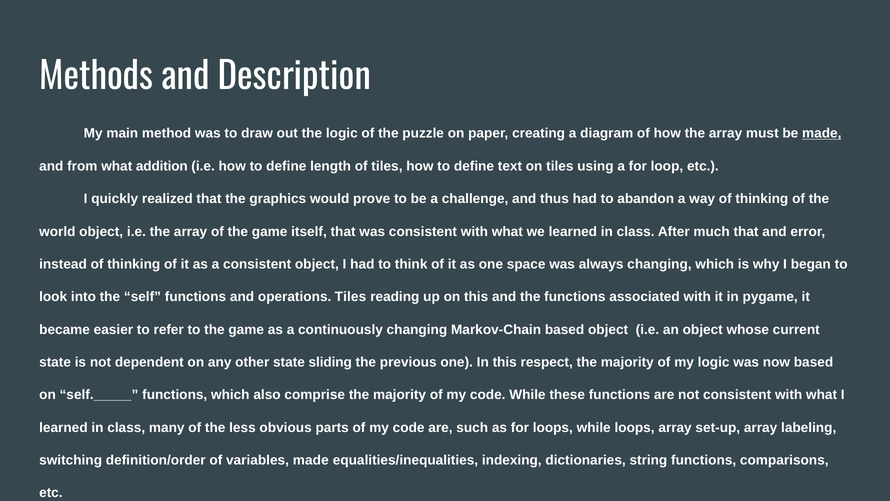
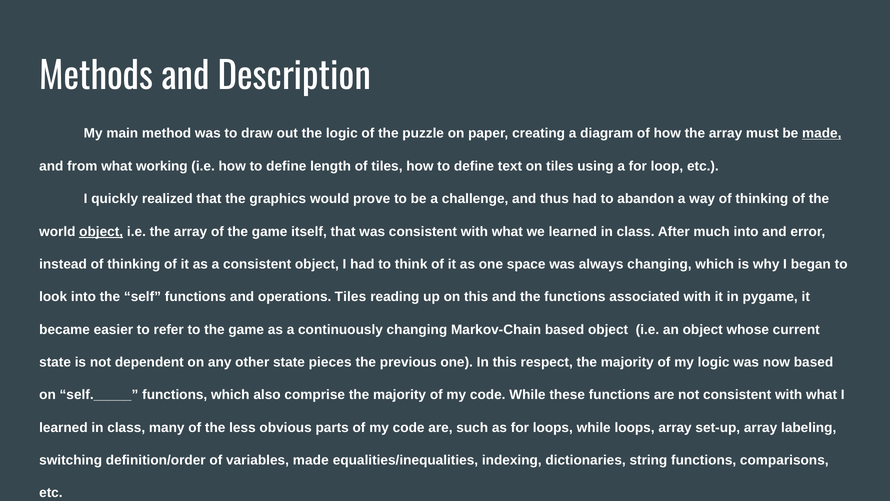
addition: addition -> working
object at (101, 231) underline: none -> present
much that: that -> into
sliding: sliding -> pieces
